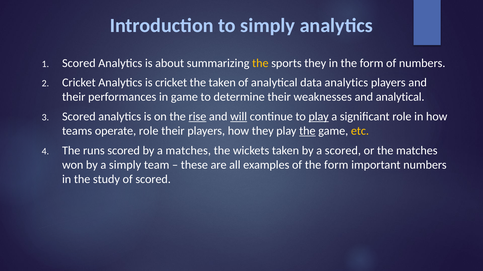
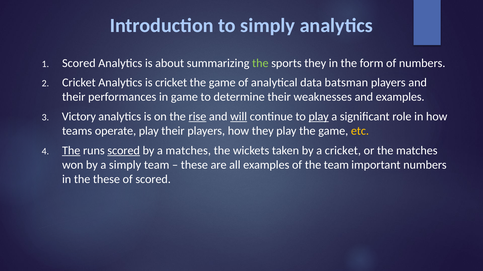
the at (260, 63) colour: yellow -> light green
taken at (222, 83): taken -> game
data analytics: analytics -> batsman
and analytical: analytical -> examples
Scored at (79, 117): Scored -> Victory
operate role: role -> play
the at (307, 131) underline: present -> none
The at (71, 151) underline: none -> present
scored at (124, 151) underline: none -> present
a scored: scored -> cricket
of the form: form -> team
the study: study -> these
